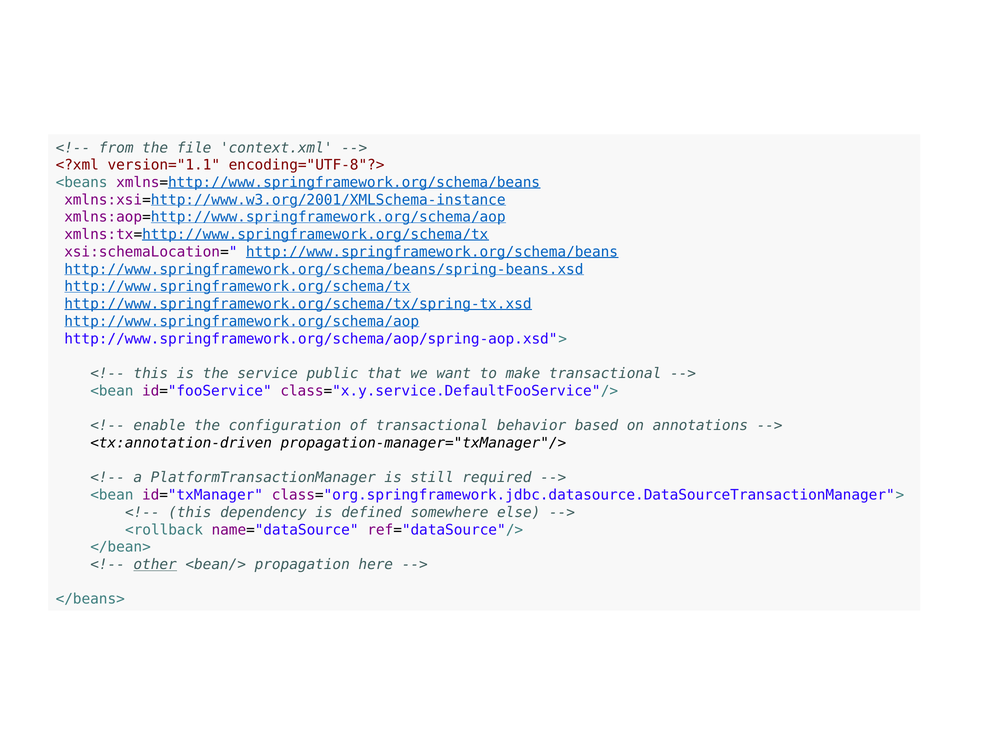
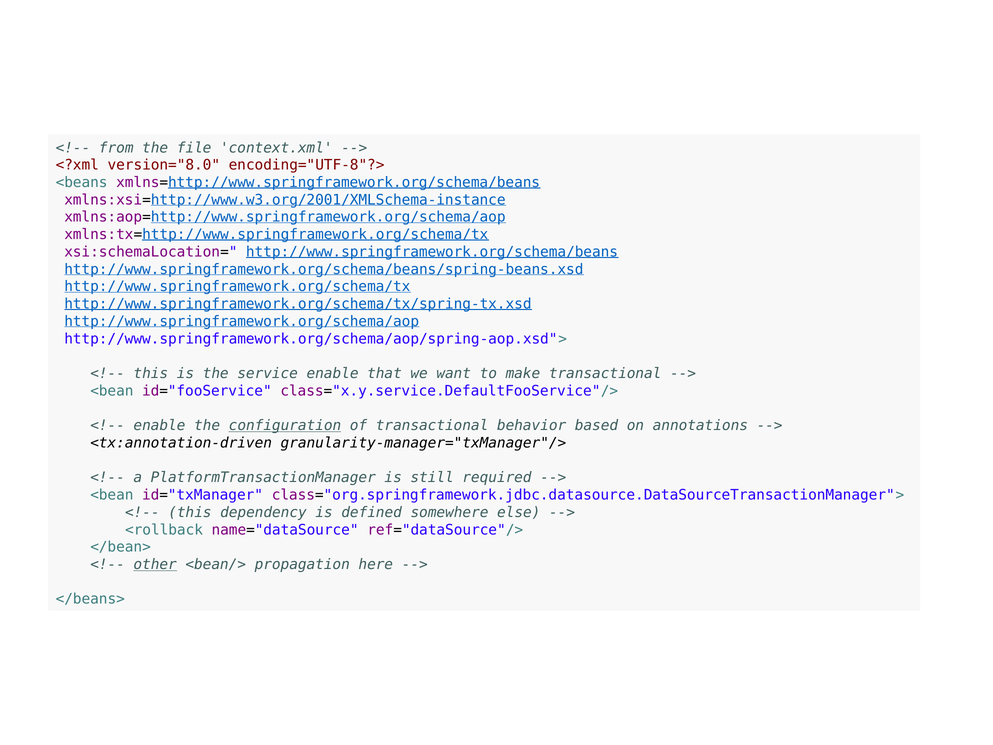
version="1.1: version="1.1 -> version="8.0
service public: public -> enable
configuration underline: none -> present
propagation-manager="txManager"/>: propagation-manager="txManager"/> -> granularity-manager="txManager"/>
